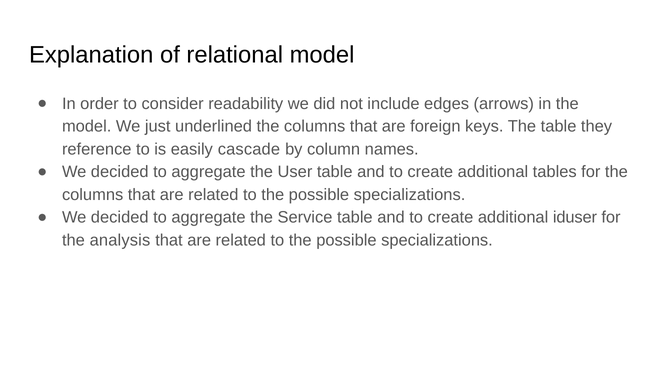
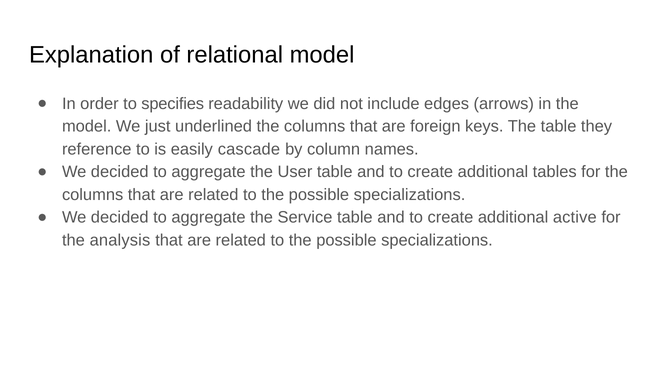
consider: consider -> specifies
iduser: iduser -> active
